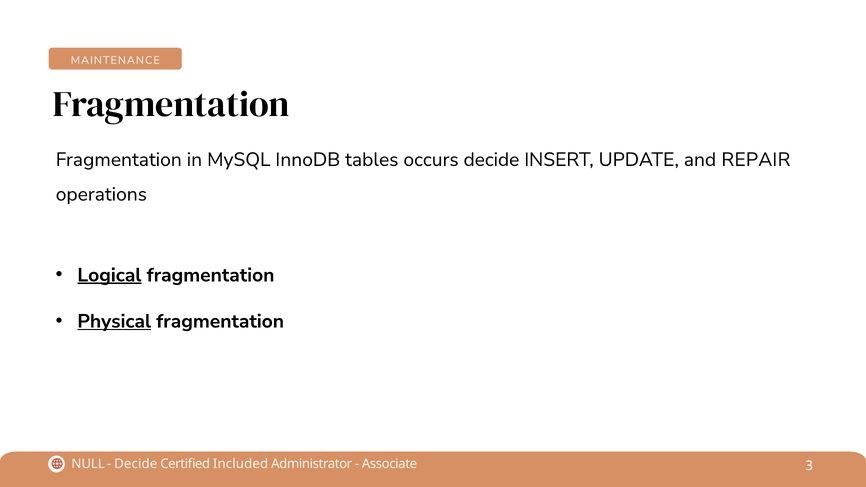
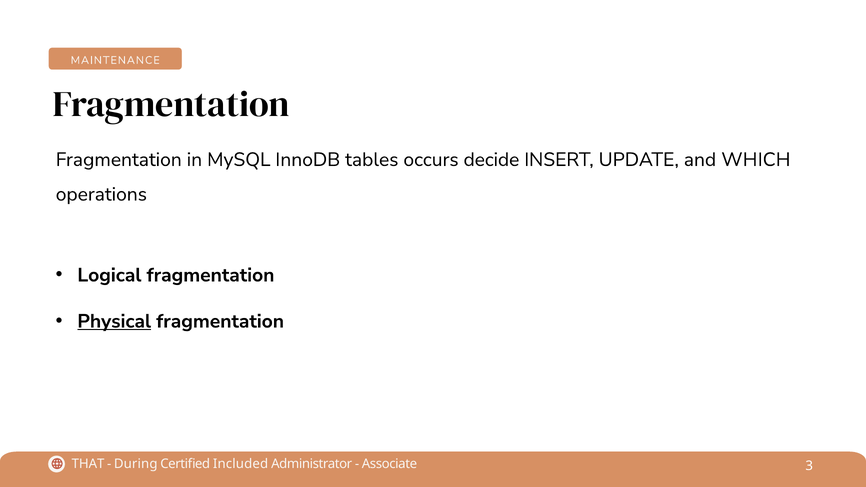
REPAIR: REPAIR -> WHICH
Logical underline: present -> none
NULL: NULL -> THAT
Decide at (136, 464): Decide -> During
